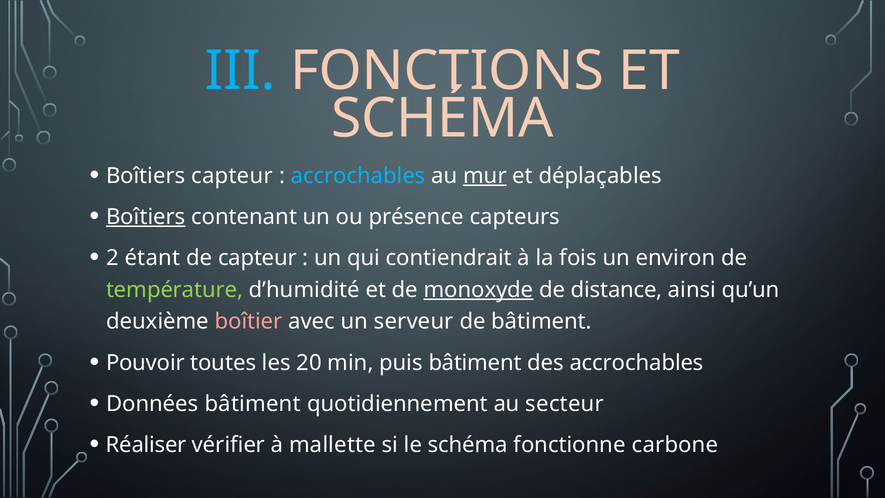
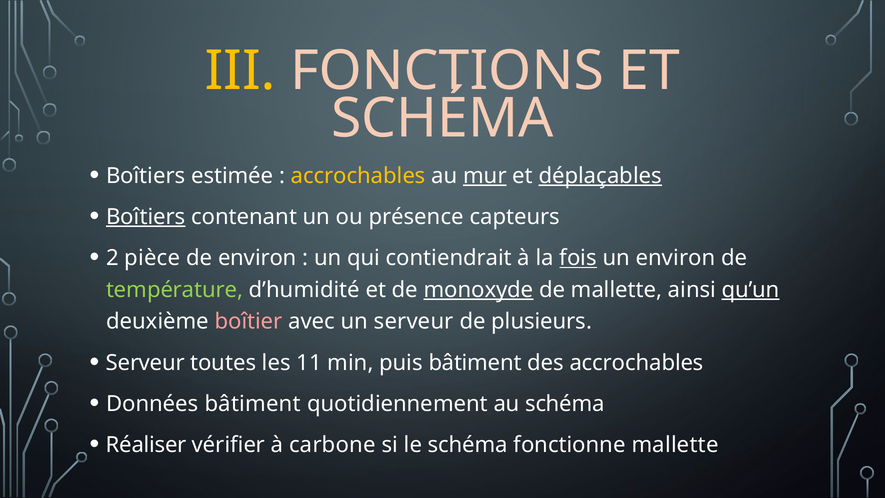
III colour: light blue -> yellow
Boîtiers capteur: capteur -> estimée
accrochables at (358, 176) colour: light blue -> yellow
déplaçables underline: none -> present
étant: étant -> pièce
de capteur: capteur -> environ
fois underline: none -> present
de distance: distance -> mallette
qu’un underline: none -> present
de bâtiment: bâtiment -> plusieurs
Pouvoir at (145, 363): Pouvoir -> Serveur
20: 20 -> 11
au secteur: secteur -> schéma
mallette: mallette -> carbone
fonctionne carbone: carbone -> mallette
